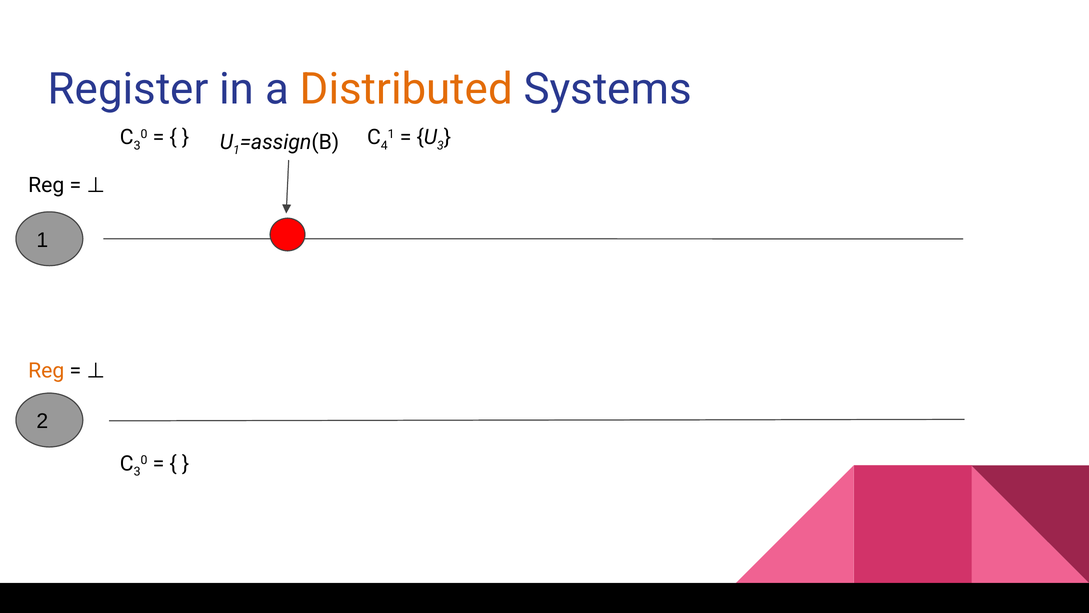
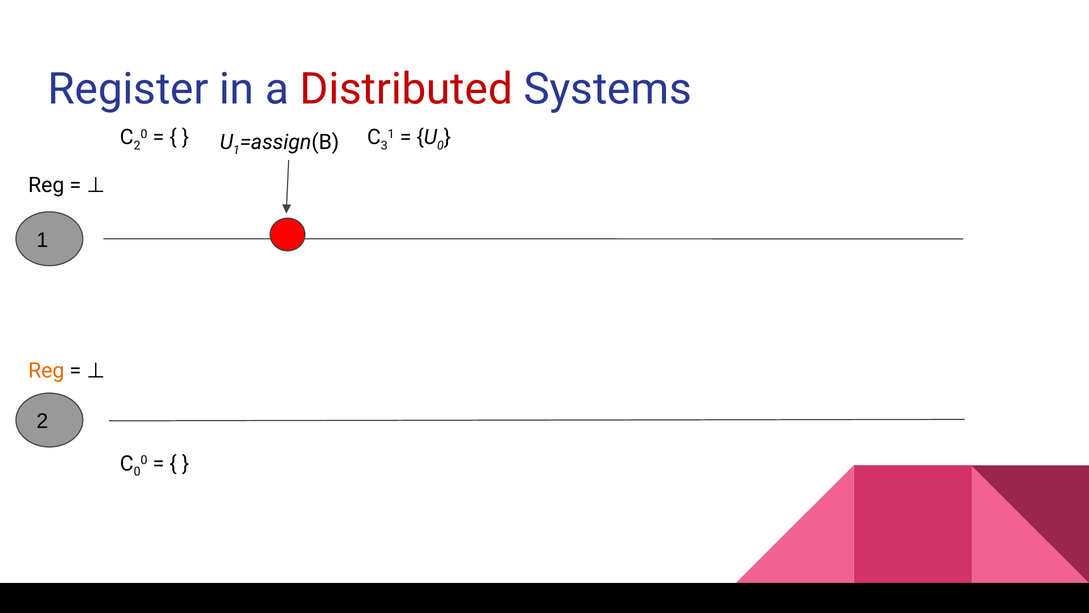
Distributed colour: orange -> red
3 at (137, 146): 3 -> 2
4: 4 -> 3
3 at (440, 146): 3 -> 0
3 at (137, 472): 3 -> 0
